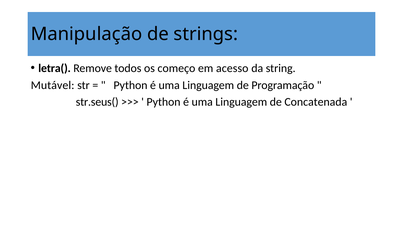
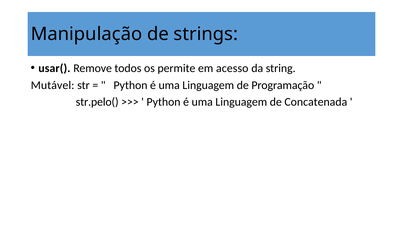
letra(: letra( -> usar(
começo: começo -> permite
str.seus(: str.seus( -> str.pelo(
